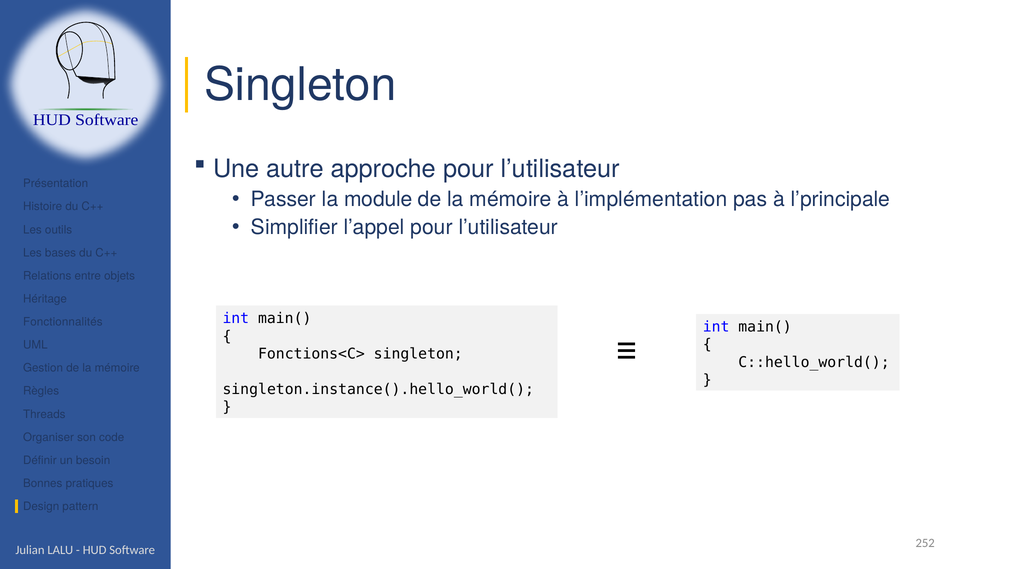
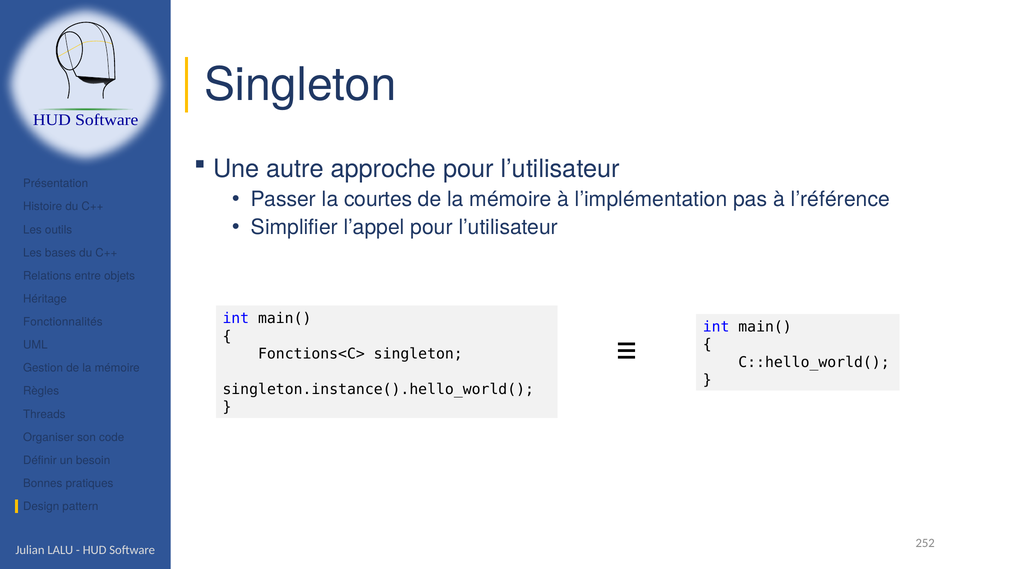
module: module -> courtes
l’principale: l’principale -> l’référence
